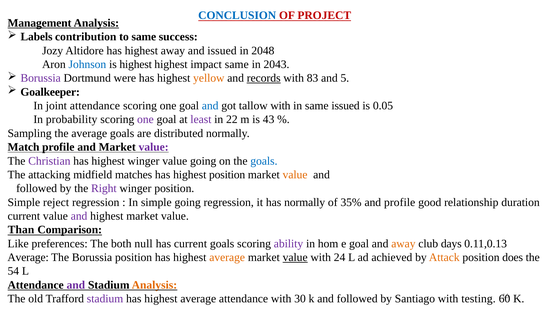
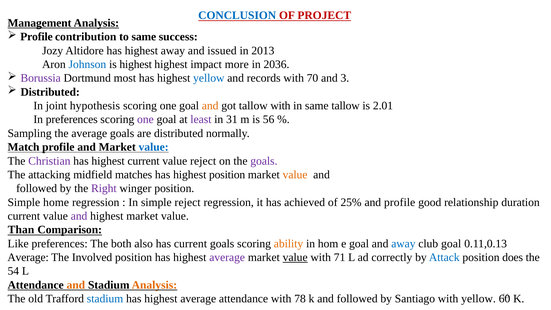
Labels at (37, 37): Labels -> Profile
2048: 2048 -> 2013
impact same: same -> more
2043: 2043 -> 2036
were: were -> most
yellow at (209, 78) colour: orange -> blue
records underline: present -> none
83: 83 -> 70
5: 5 -> 3
Goalkeeper at (50, 92): Goalkeeper -> Distributed
joint attendance: attendance -> hypothesis
and at (210, 106) colour: blue -> orange
same issued: issued -> tallow
0.05: 0.05 -> 2.01
In probability: probability -> preferences
22: 22 -> 31
43: 43 -> 56
value at (154, 147) colour: purple -> blue
highest winger: winger -> current
value going: going -> reject
goals at (264, 161) colour: blue -> purple
reject: reject -> home
simple going: going -> reject
has normally: normally -> achieved
35%: 35% -> 25%
null: null -> also
ability colour: purple -> orange
away at (403, 244) colour: orange -> blue
club days: days -> goal
The Borussia: Borussia -> Involved
average at (227, 257) colour: orange -> purple
24: 24 -> 71
achieved: achieved -> correctly
Attack colour: orange -> blue
and at (76, 285) colour: purple -> orange
stadium at (105, 299) colour: purple -> blue
30: 30 -> 78
with testing: testing -> yellow
